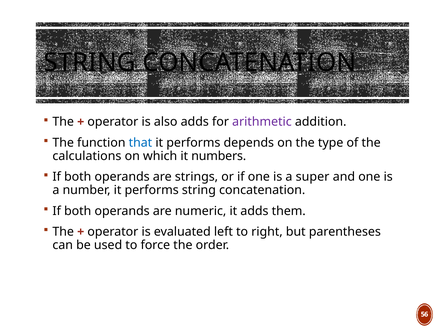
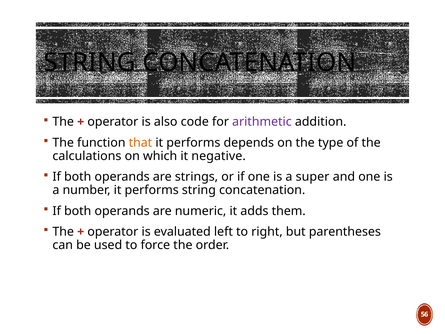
also adds: adds -> code
that colour: blue -> orange
numbers: numbers -> negative
